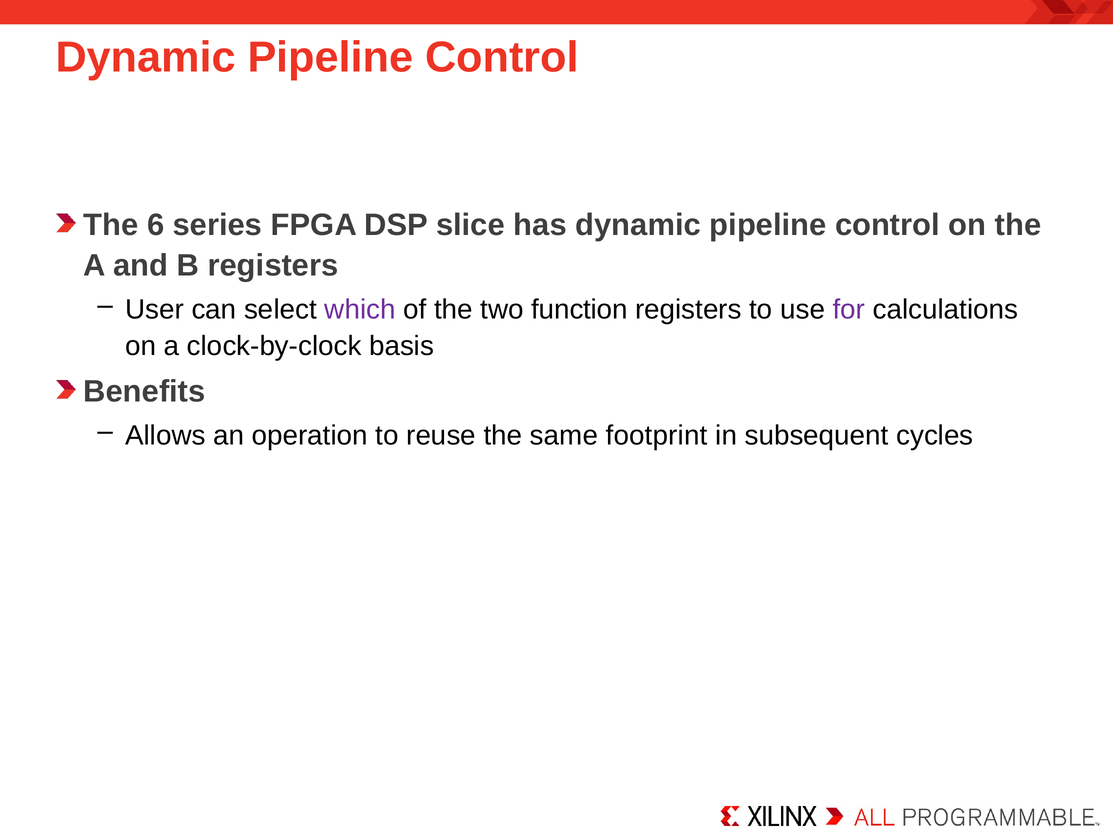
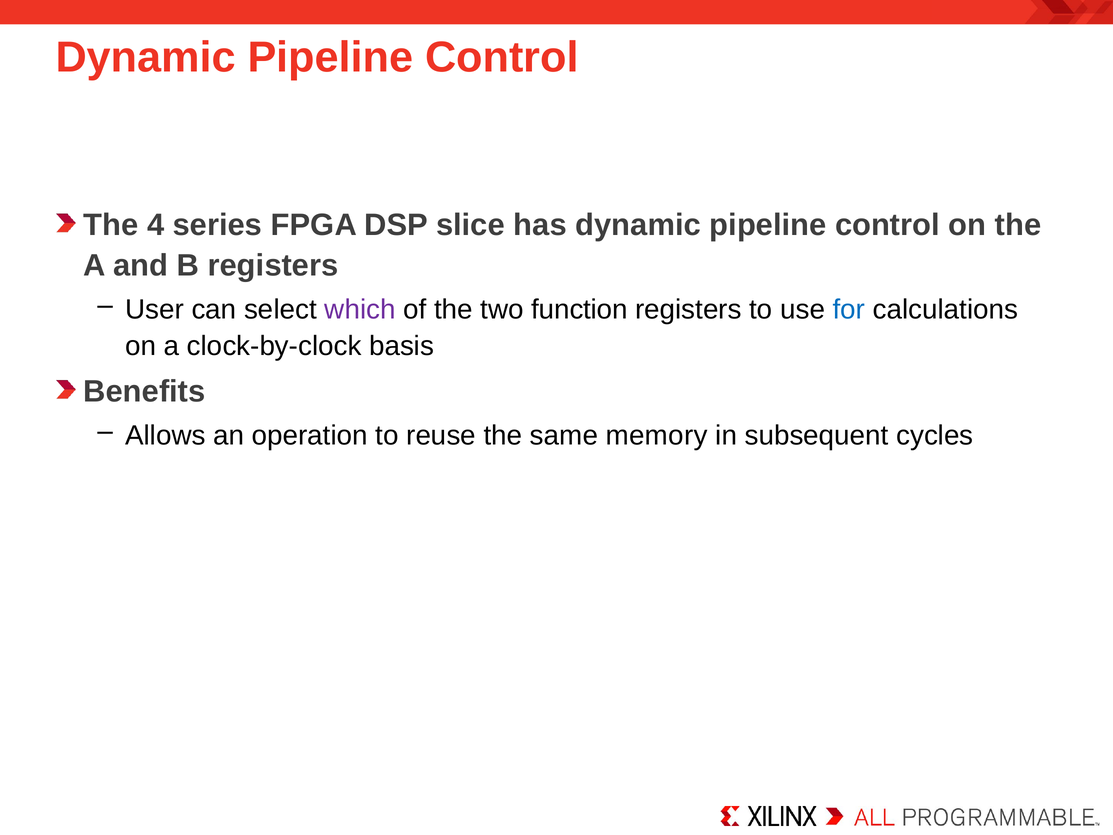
6: 6 -> 4
for colour: purple -> blue
footprint: footprint -> memory
